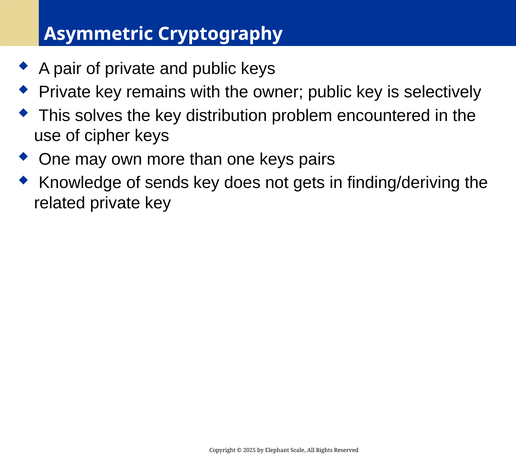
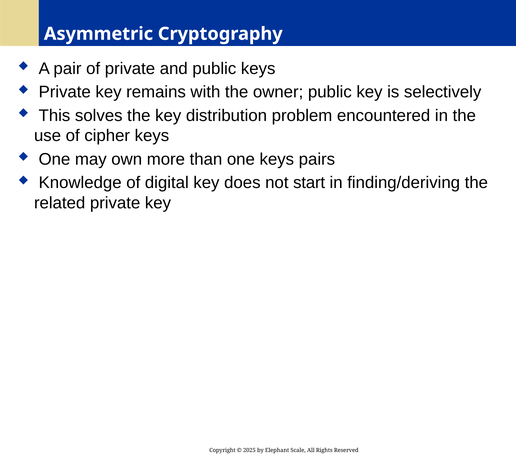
sends: sends -> digital
gets: gets -> start
